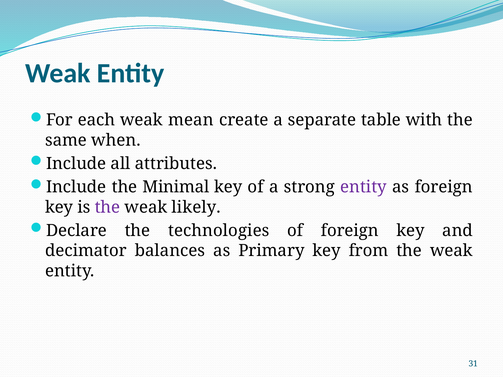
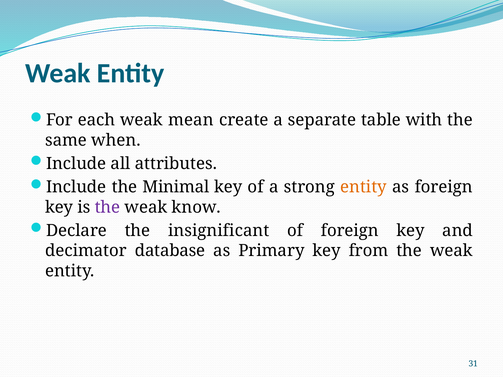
entity at (364, 187) colour: purple -> orange
likely: likely -> know
technologies: technologies -> insignificant
balances: balances -> database
